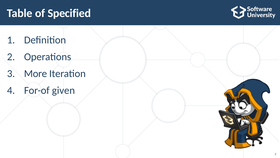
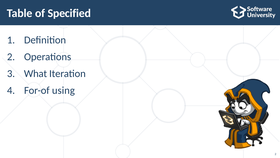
More: More -> What
given: given -> using
